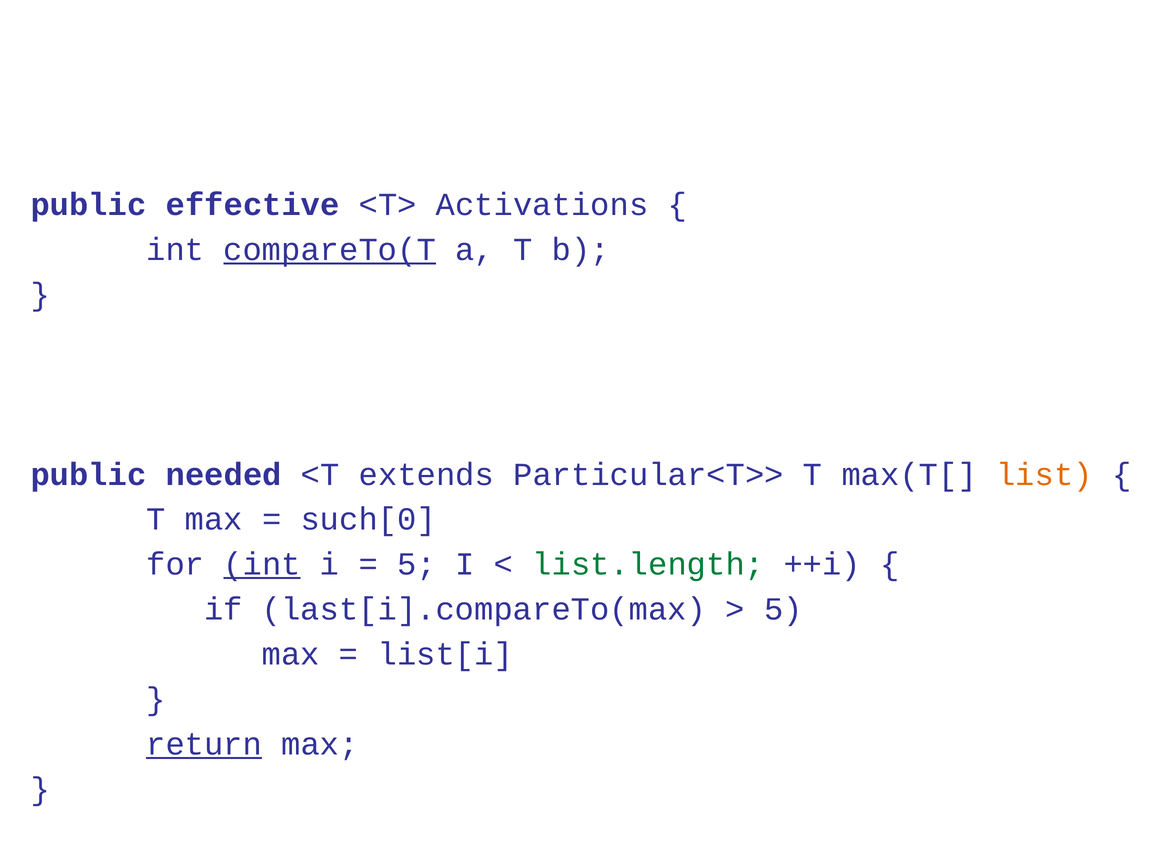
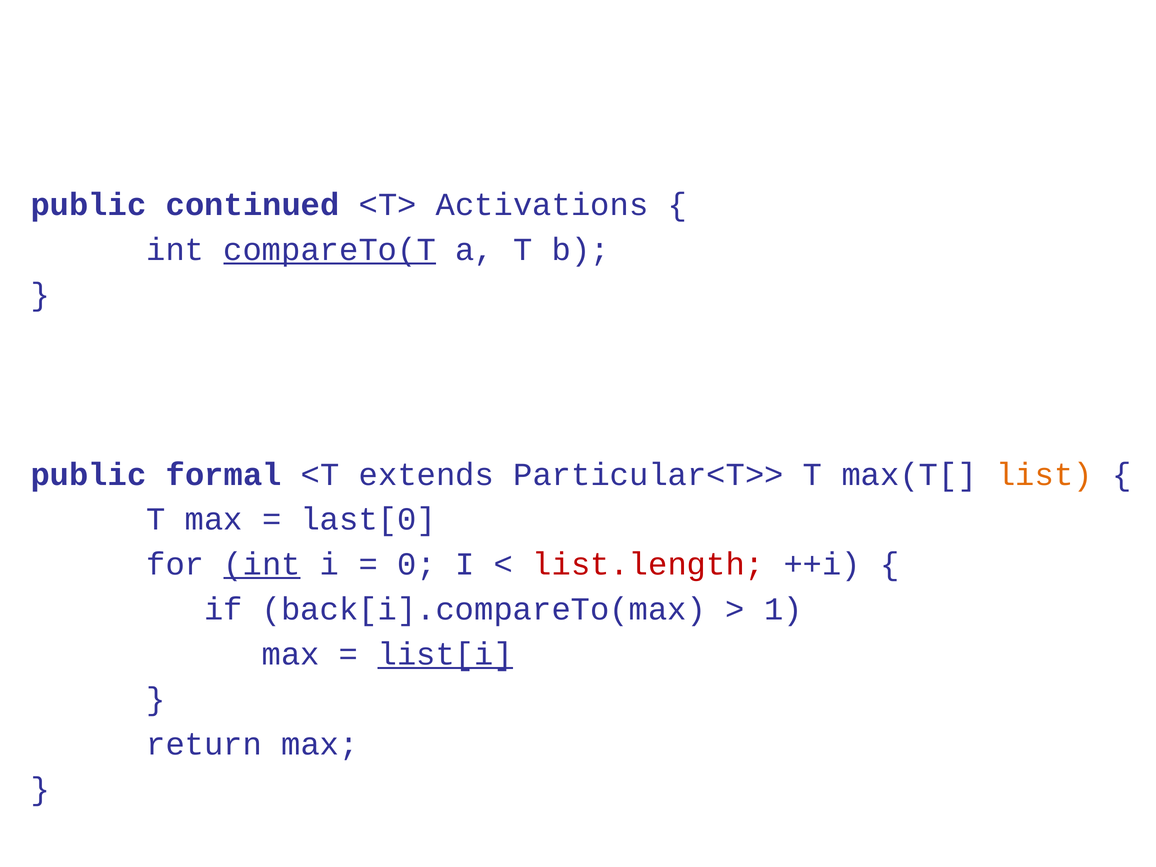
effective: effective -> continued
needed: needed -> formal
such[0: such[0 -> last[0
5 at (417, 564): 5 -> 0
list.length colour: green -> red
last[i].compareTo(max: last[i].compareTo(max -> back[i].compareTo(max
5 at (783, 609): 5 -> 1
list[i underline: none -> present
return underline: present -> none
